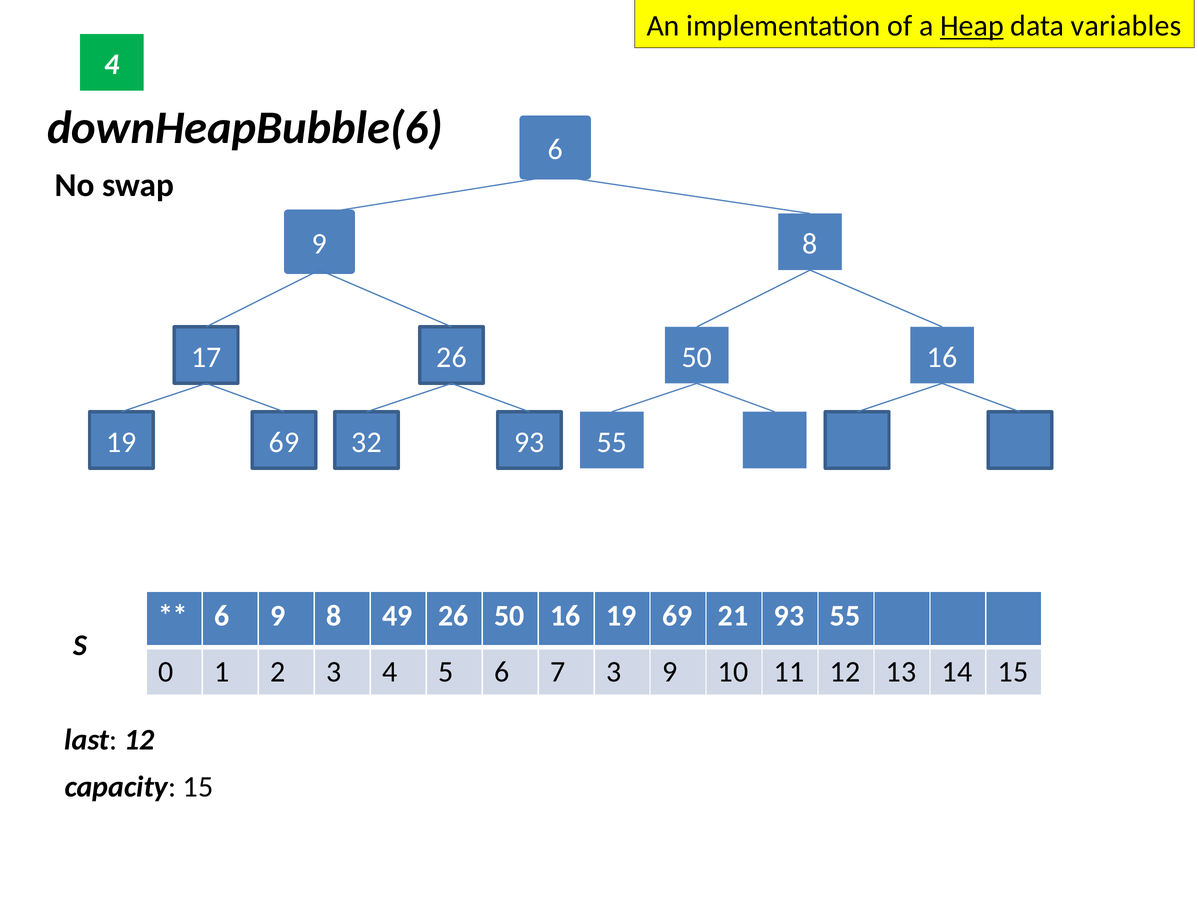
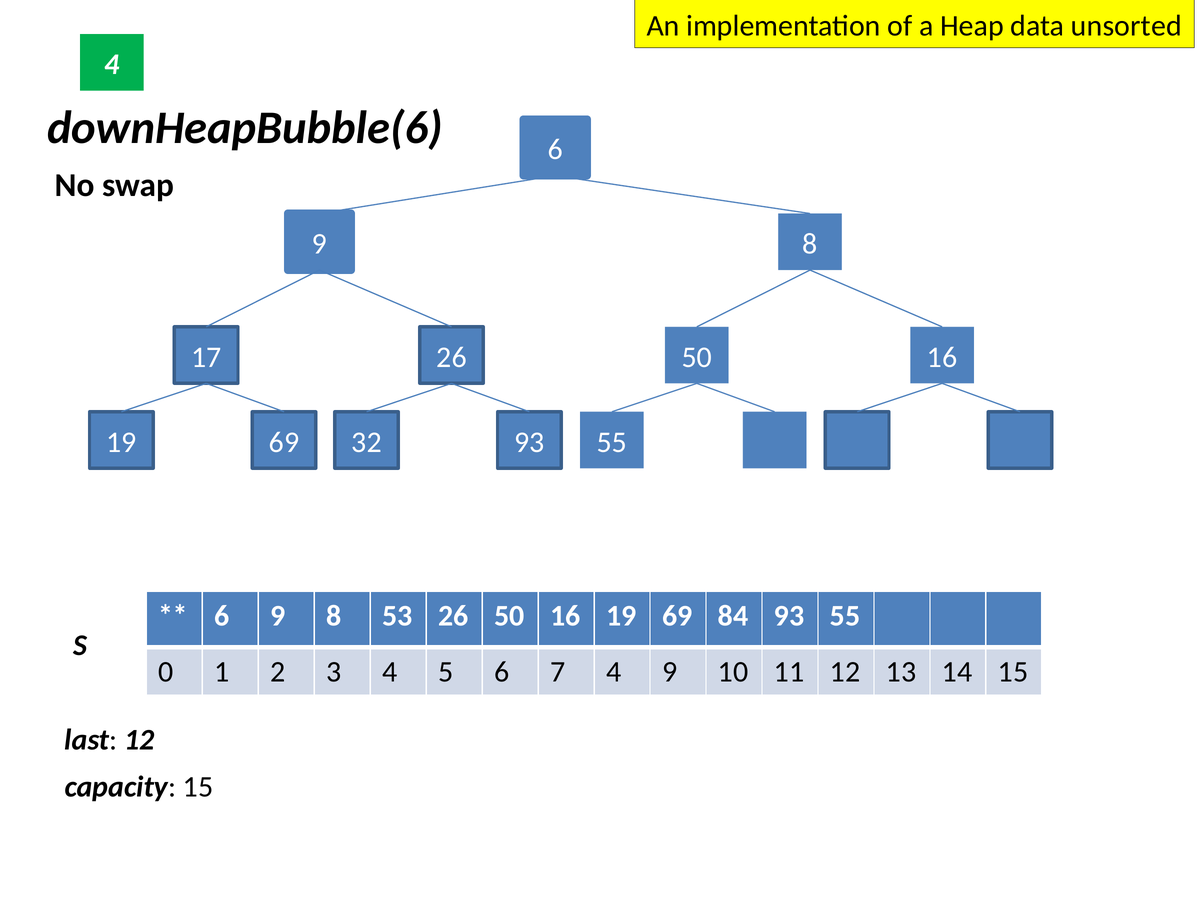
Heap underline: present -> none
variables: variables -> unsorted
49: 49 -> 53
21: 21 -> 84
7 3: 3 -> 4
